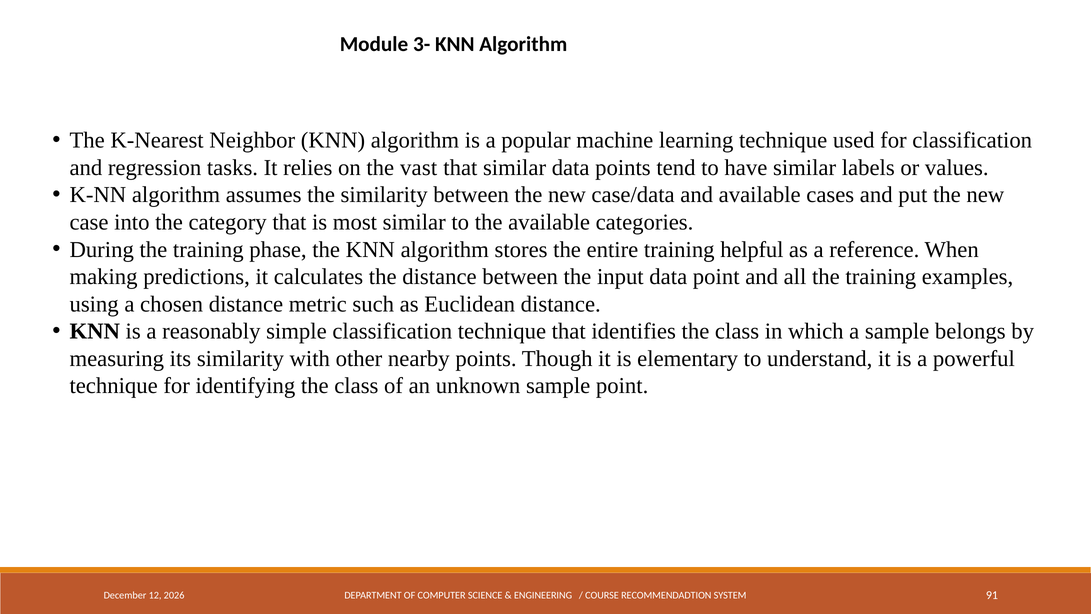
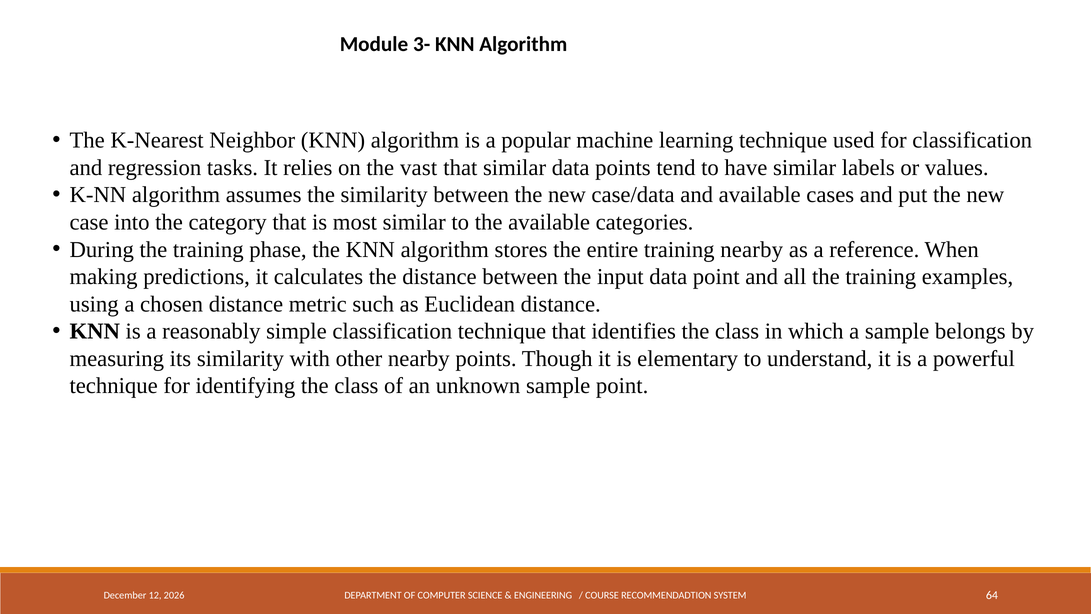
training helpful: helpful -> nearby
91: 91 -> 64
